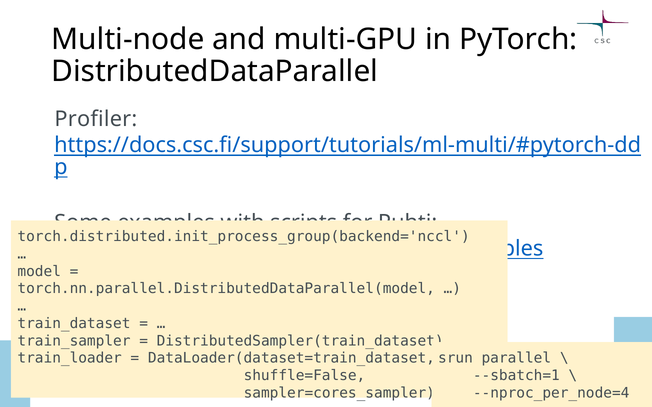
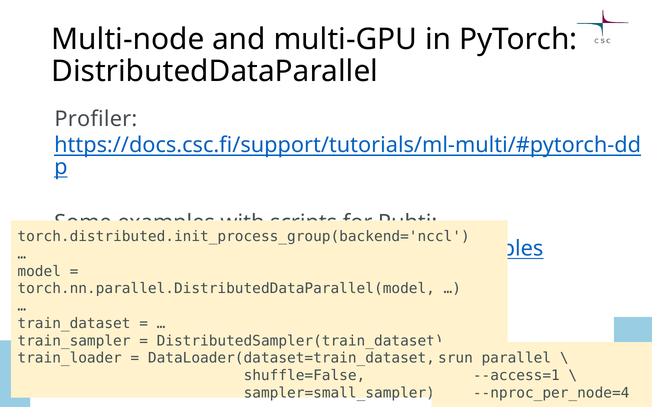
--sbatch=1: --sbatch=1 -> --access=1
sampler=cores_sampler: sampler=cores_sampler -> sampler=small_sampler
